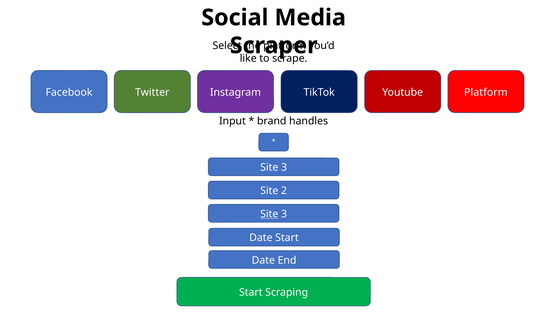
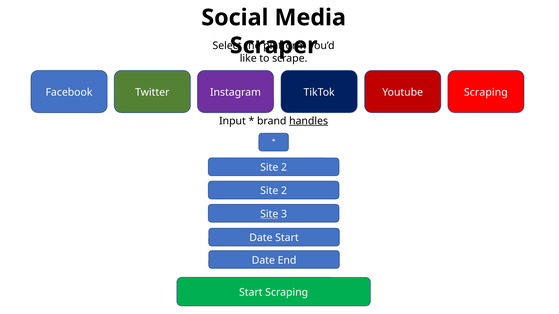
Youtube Platform: Platform -> Scraping
handles underline: none -> present
3 at (284, 168): 3 -> 2
